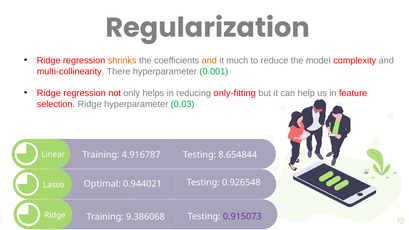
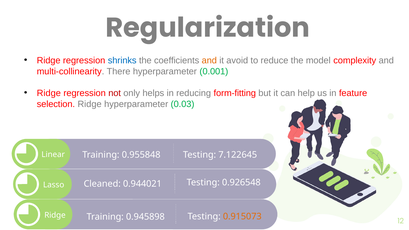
shrinks colour: orange -> blue
much: much -> avoid
only-fitting: only-fitting -> form-fitting
8.654844: 8.654844 -> 7.122645
4.916787: 4.916787 -> 0.955848
Optimal: Optimal -> Cleaned
0.915073 colour: purple -> orange
9.386068: 9.386068 -> 0.945898
